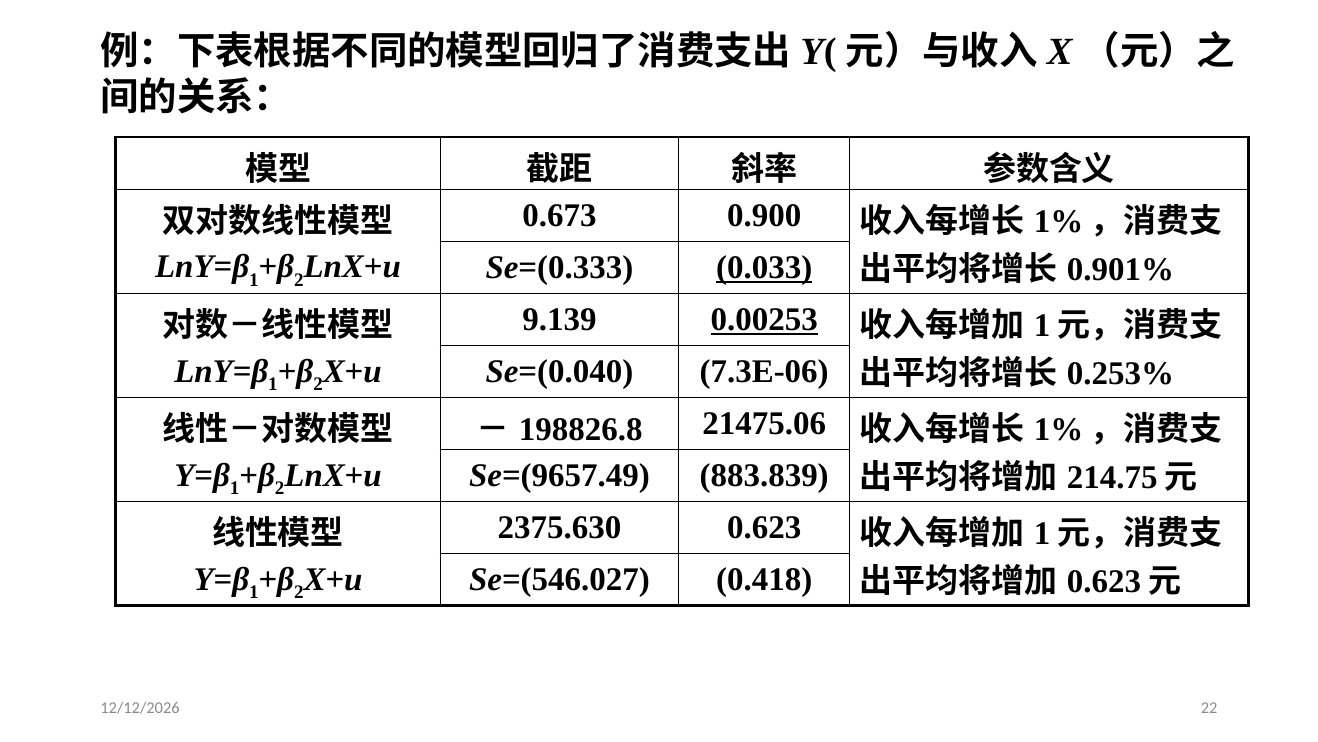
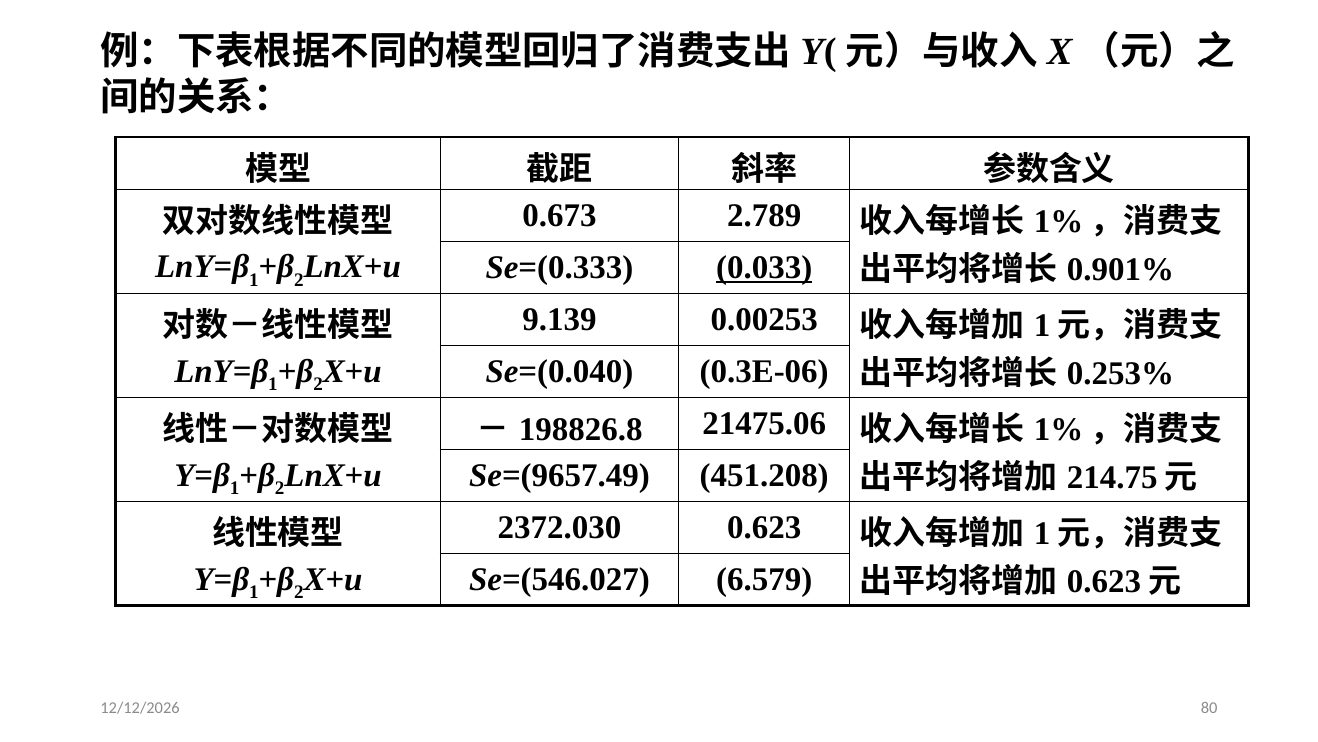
0.900: 0.900 -> 2.789
0.00253 underline: present -> none
7.3E-06: 7.3E-06 -> 0.3E-06
883.839: 883.839 -> 451.208
2375.630: 2375.630 -> 2372.030
0.418: 0.418 -> 6.579
22: 22 -> 80
